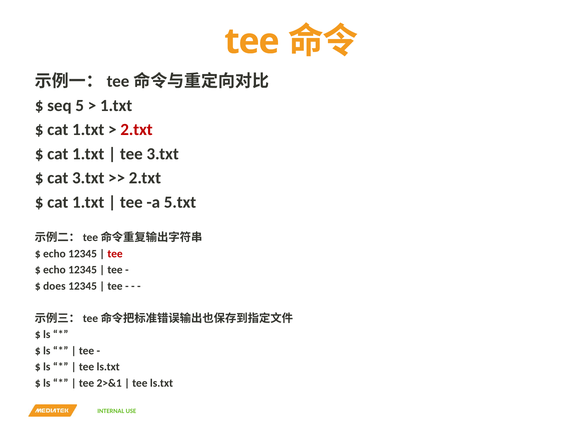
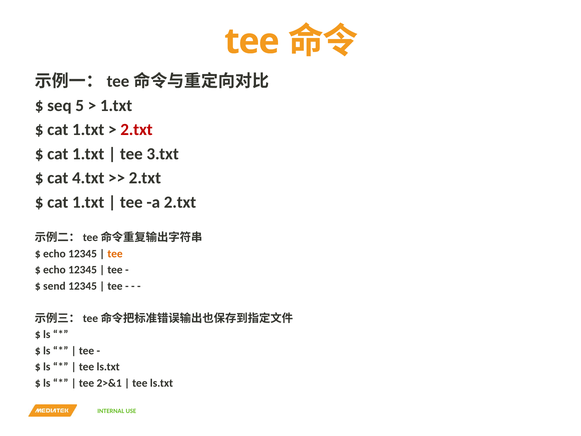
cat 3.txt: 3.txt -> 4.txt
a 5.txt: 5.txt -> 2.txt
tee at (115, 254) colour: red -> orange
does: does -> send
